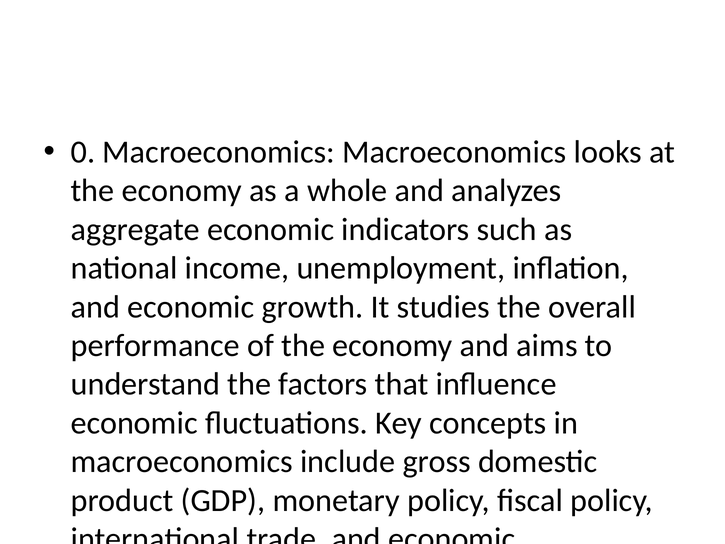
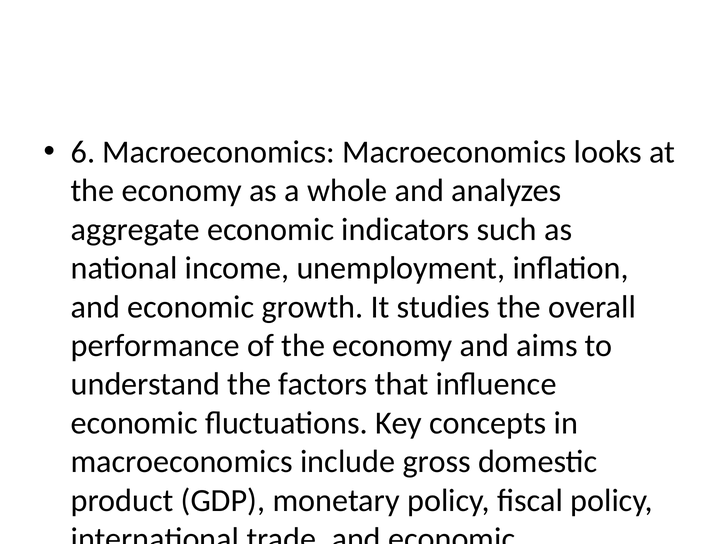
0: 0 -> 6
